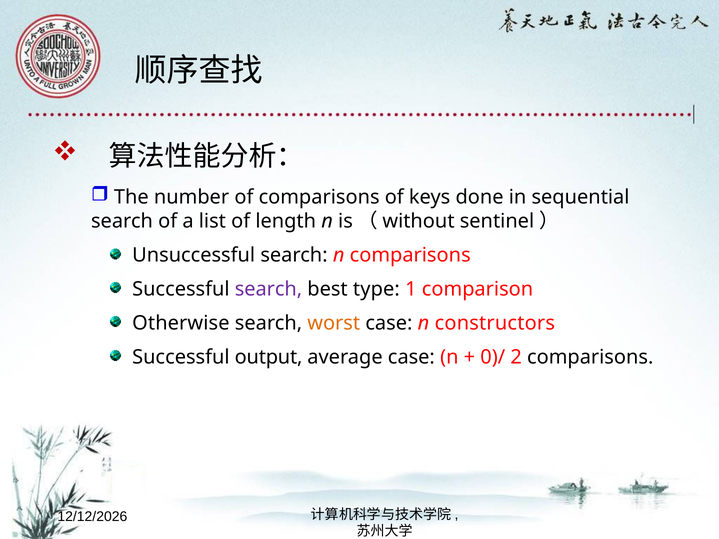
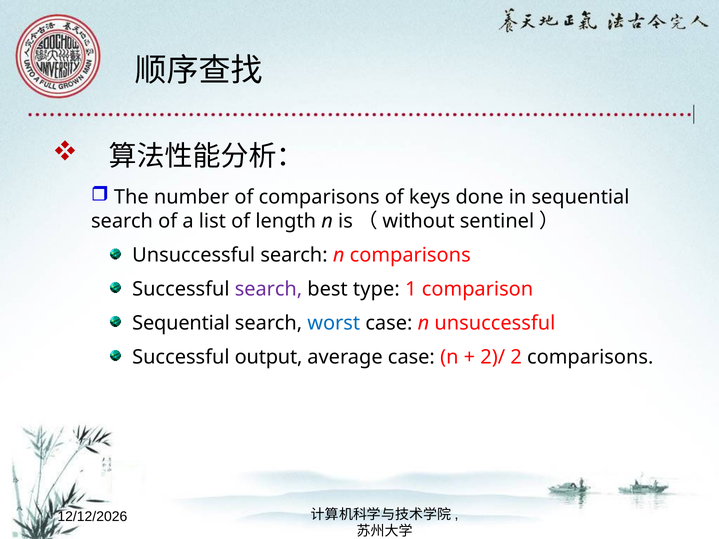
Otherwise at (181, 323): Otherwise -> Sequential
worst colour: orange -> blue
n constructors: constructors -> unsuccessful
0)/: 0)/ -> 2)/
